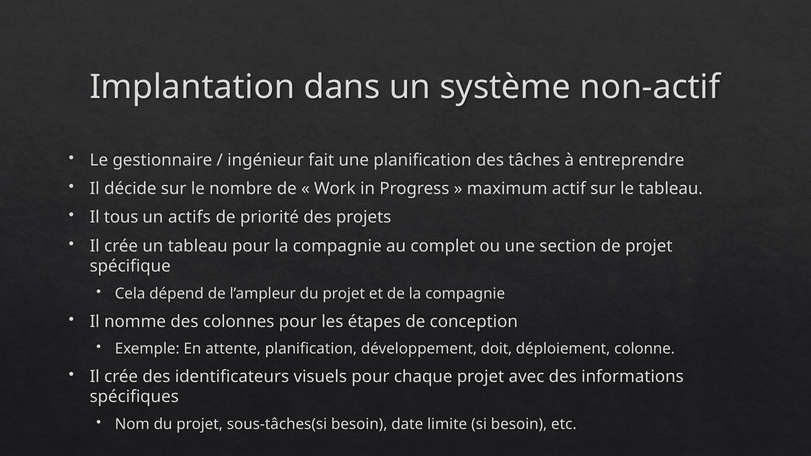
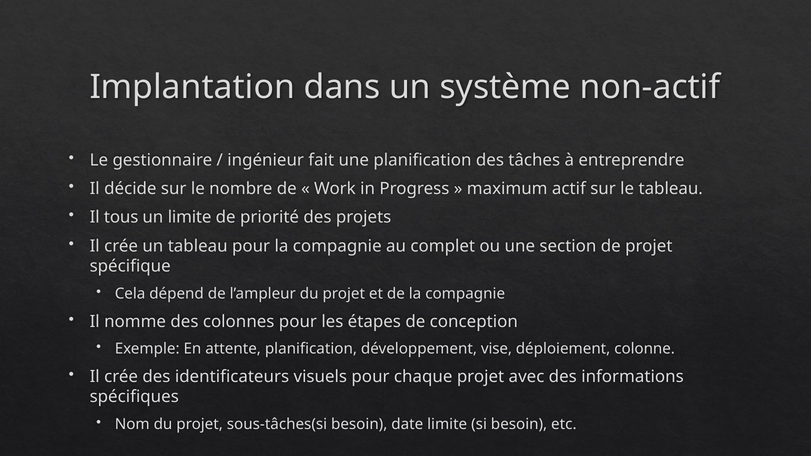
un actifs: actifs -> limite
doit: doit -> vise
